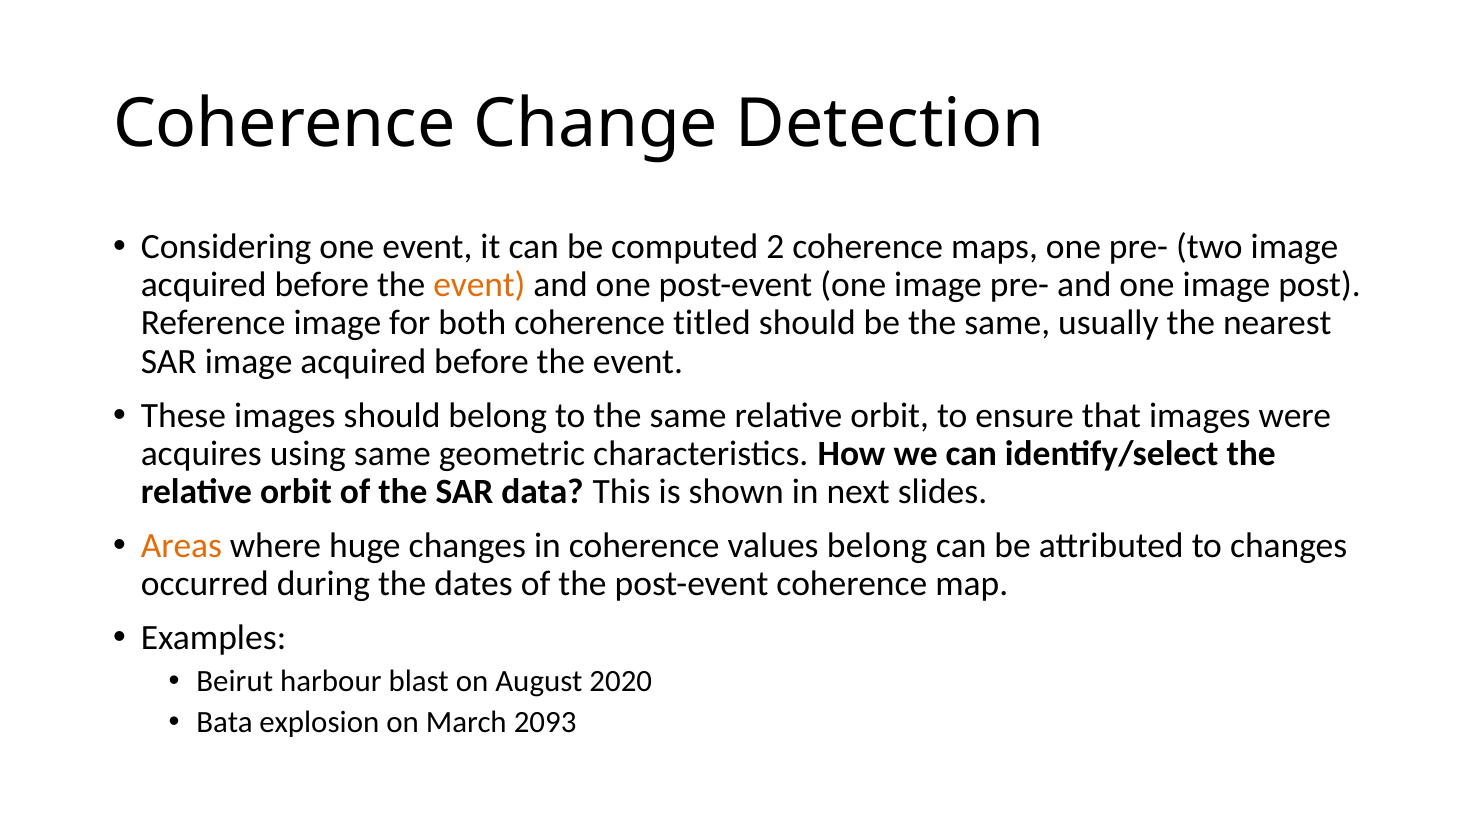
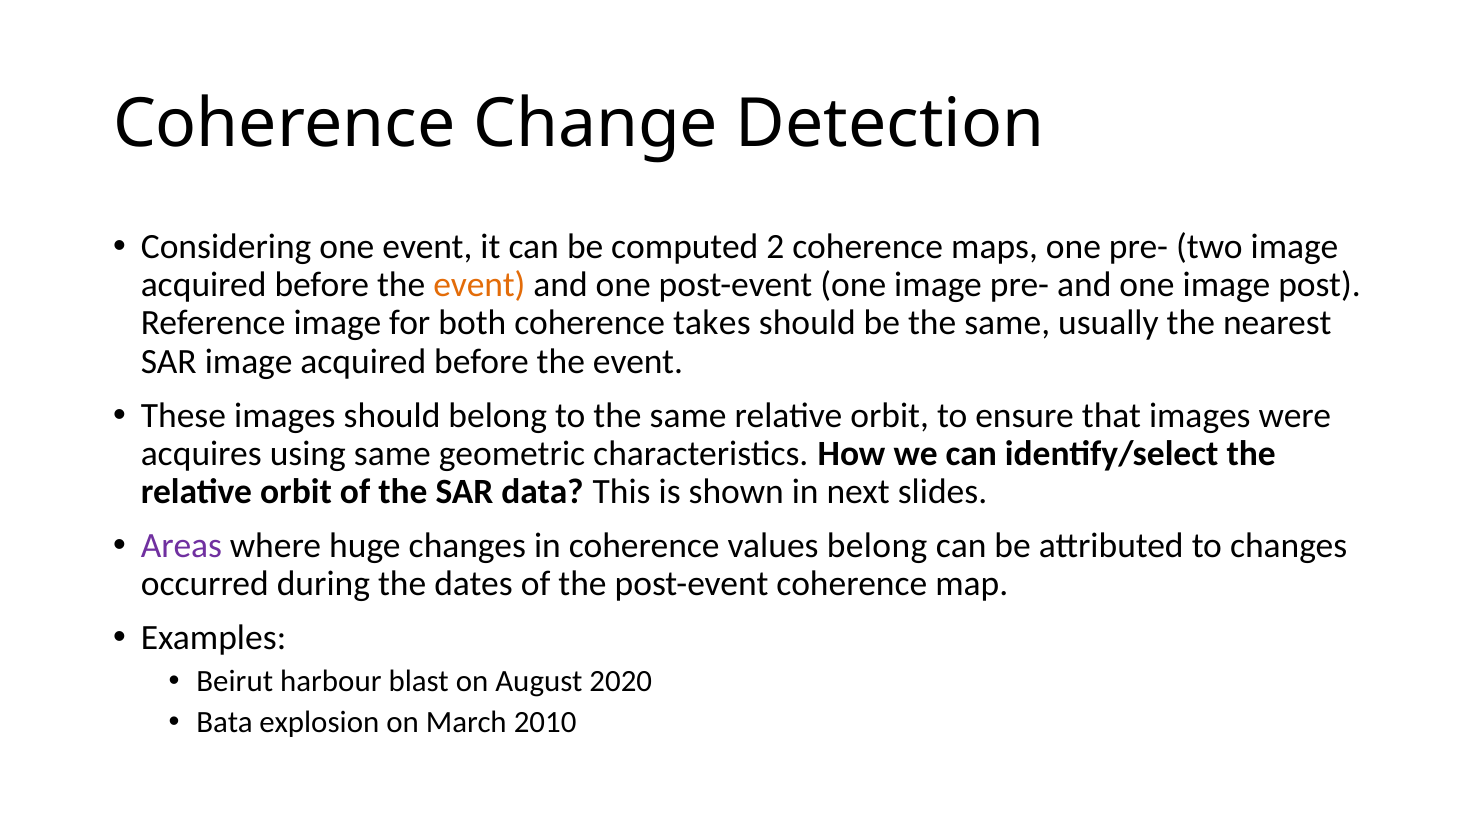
titled: titled -> takes
Areas colour: orange -> purple
2093: 2093 -> 2010
